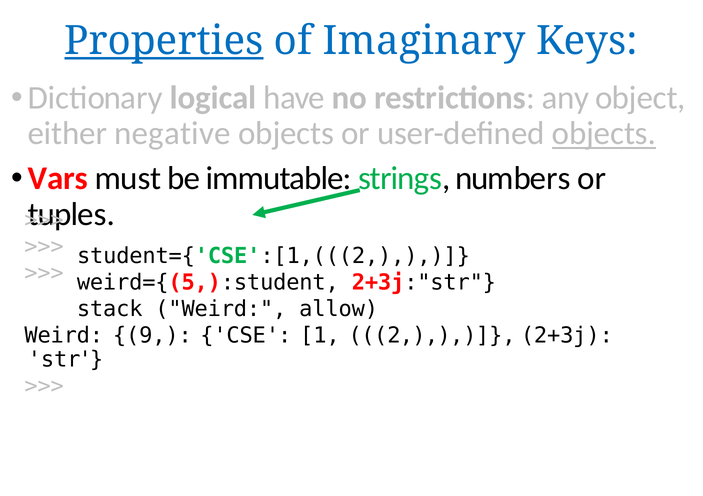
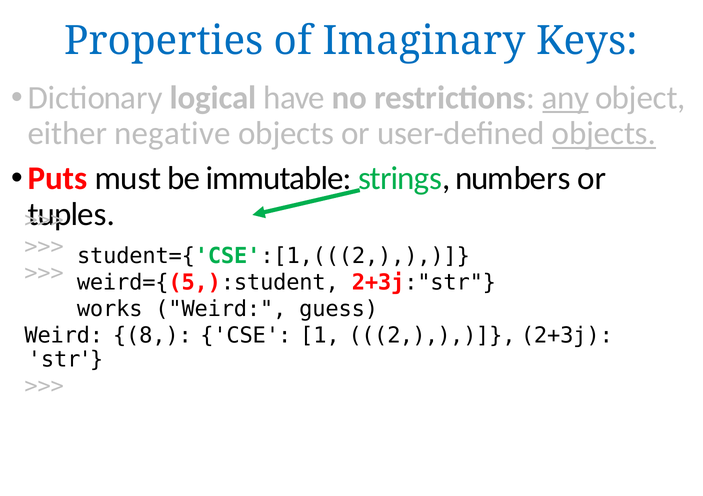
Properties underline: present -> none
any underline: none -> present
Vars: Vars -> Puts
stack: stack -> works
allow: allow -> guess
9: 9 -> 8
